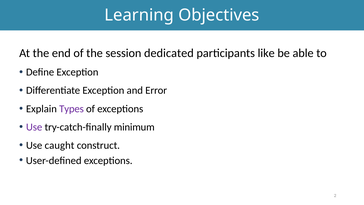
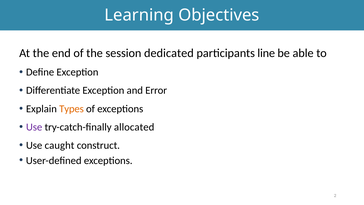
like: like -> line
Types colour: purple -> orange
minimum: minimum -> allocated
